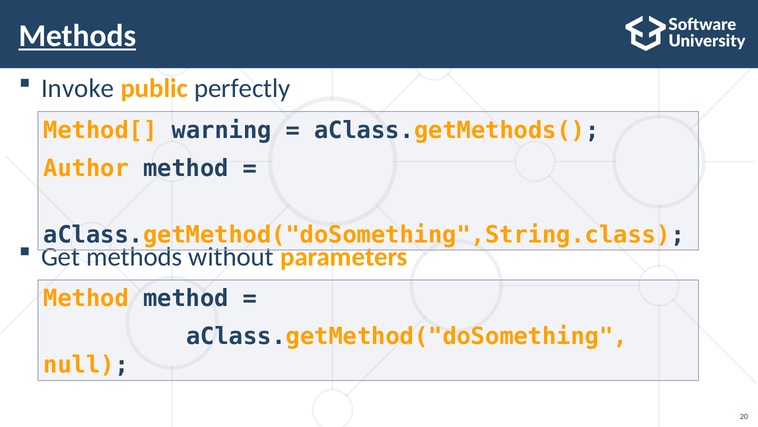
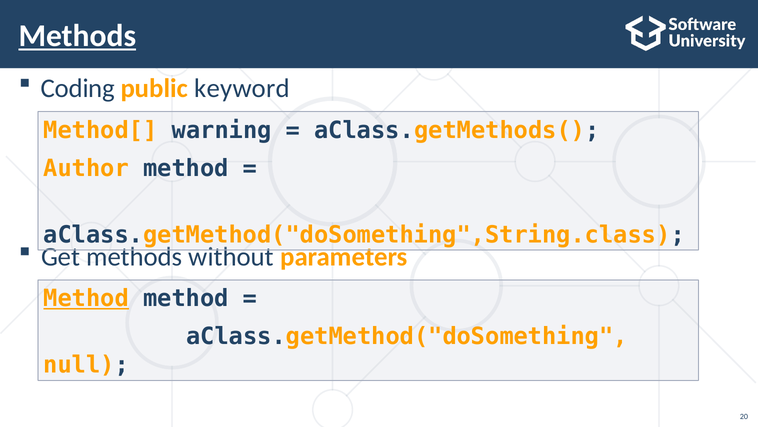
Invoke: Invoke -> Coding
perfectly: perfectly -> keyword
Method at (86, 298) underline: none -> present
